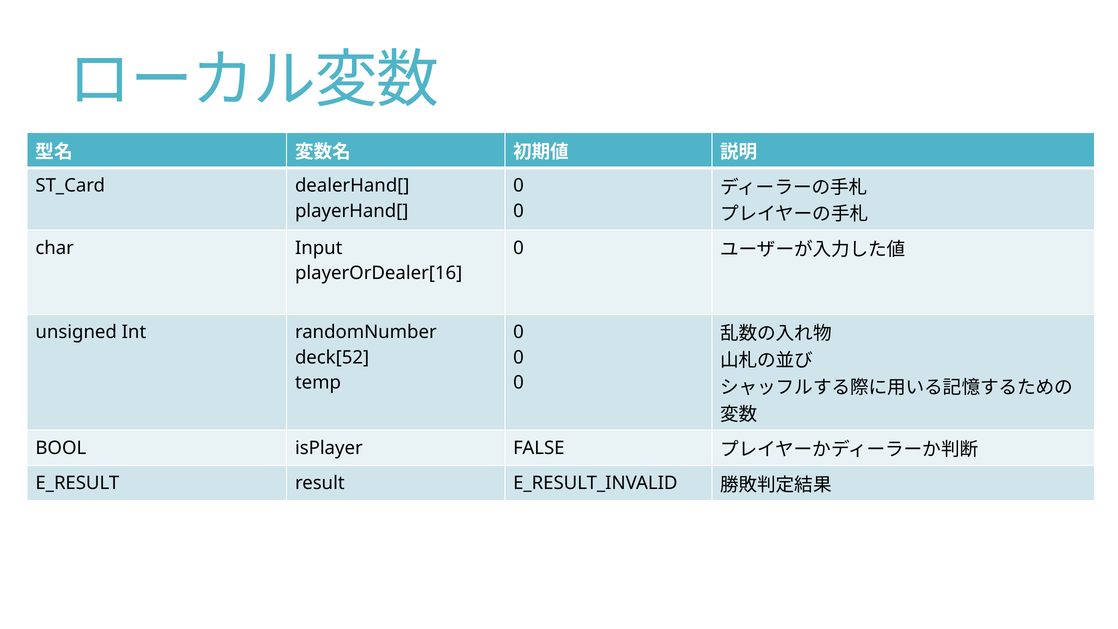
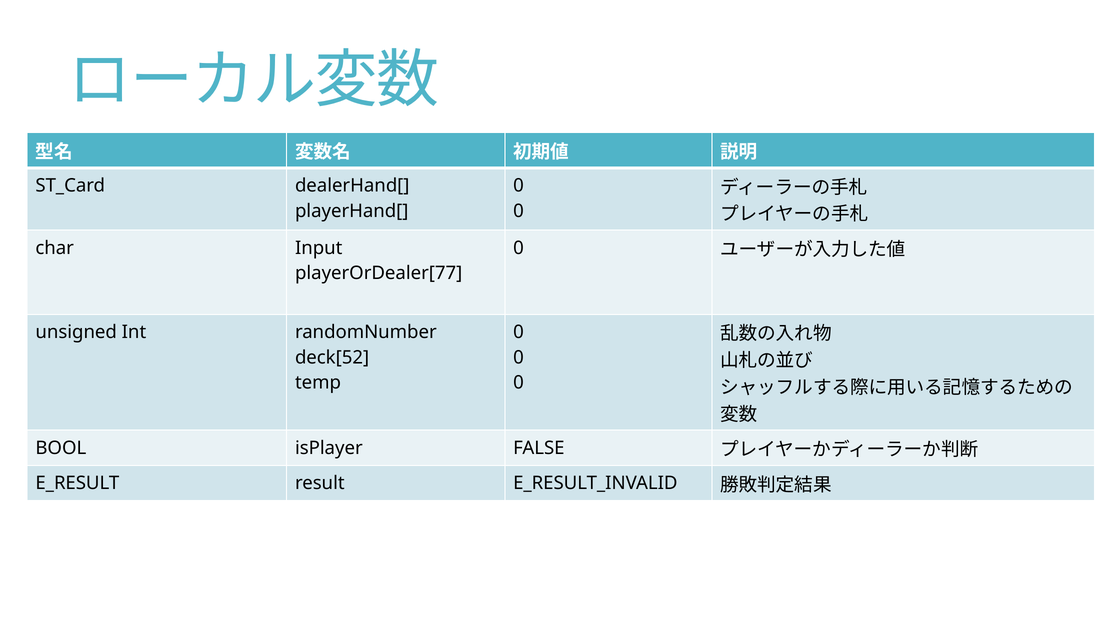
playerOrDealer[16: playerOrDealer[16 -> playerOrDealer[77
